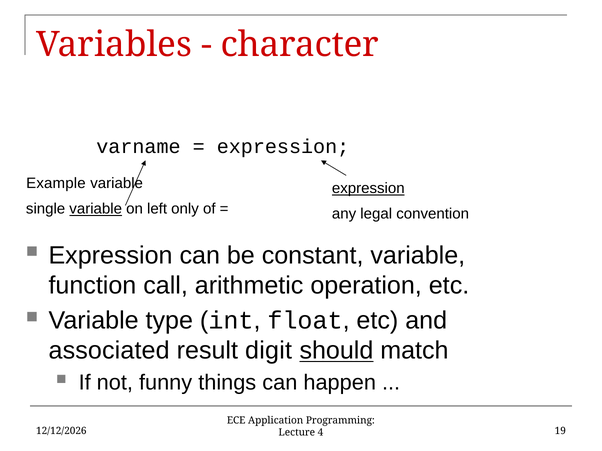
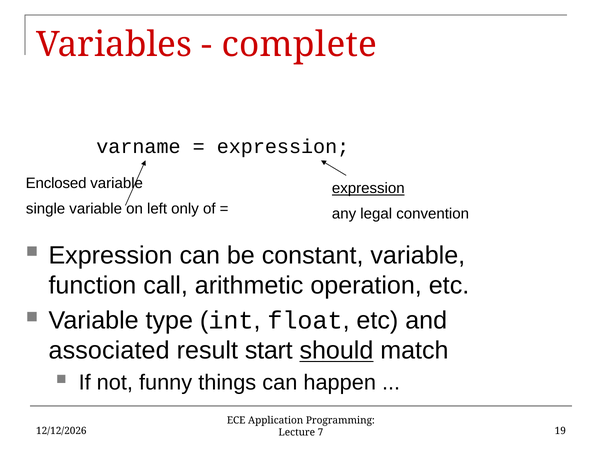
character: character -> complete
Example: Example -> Enclosed
variable at (96, 209) underline: present -> none
digit: digit -> start
4: 4 -> 7
